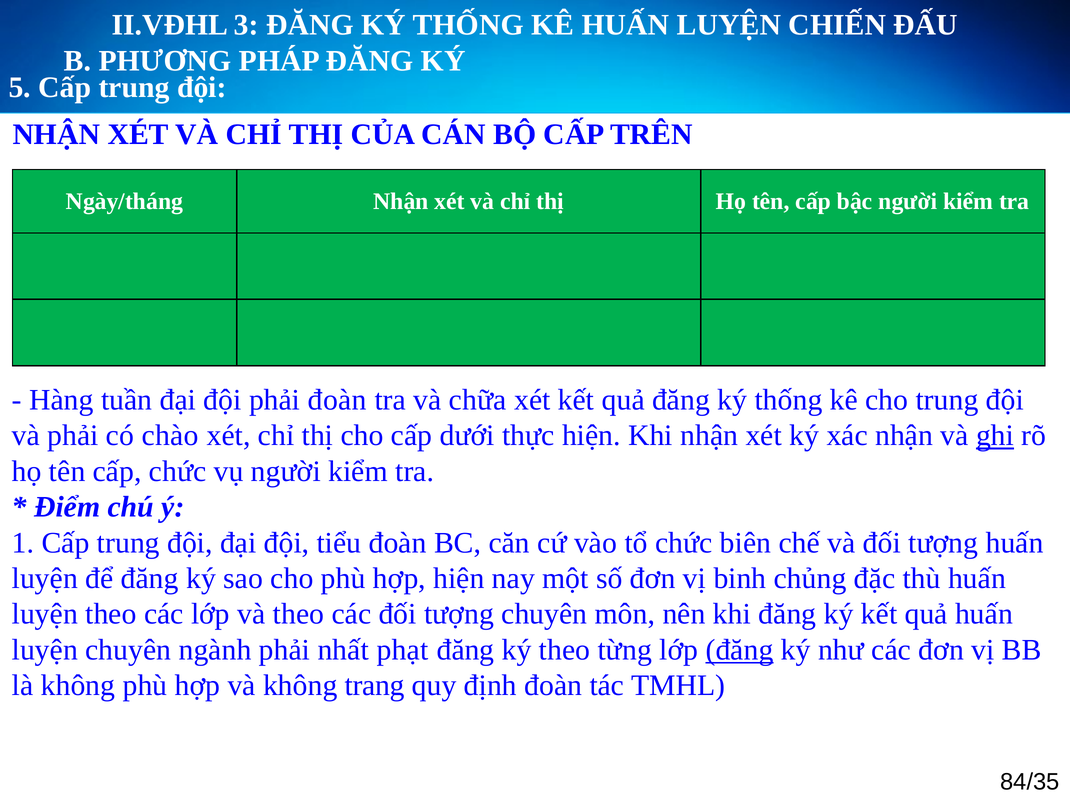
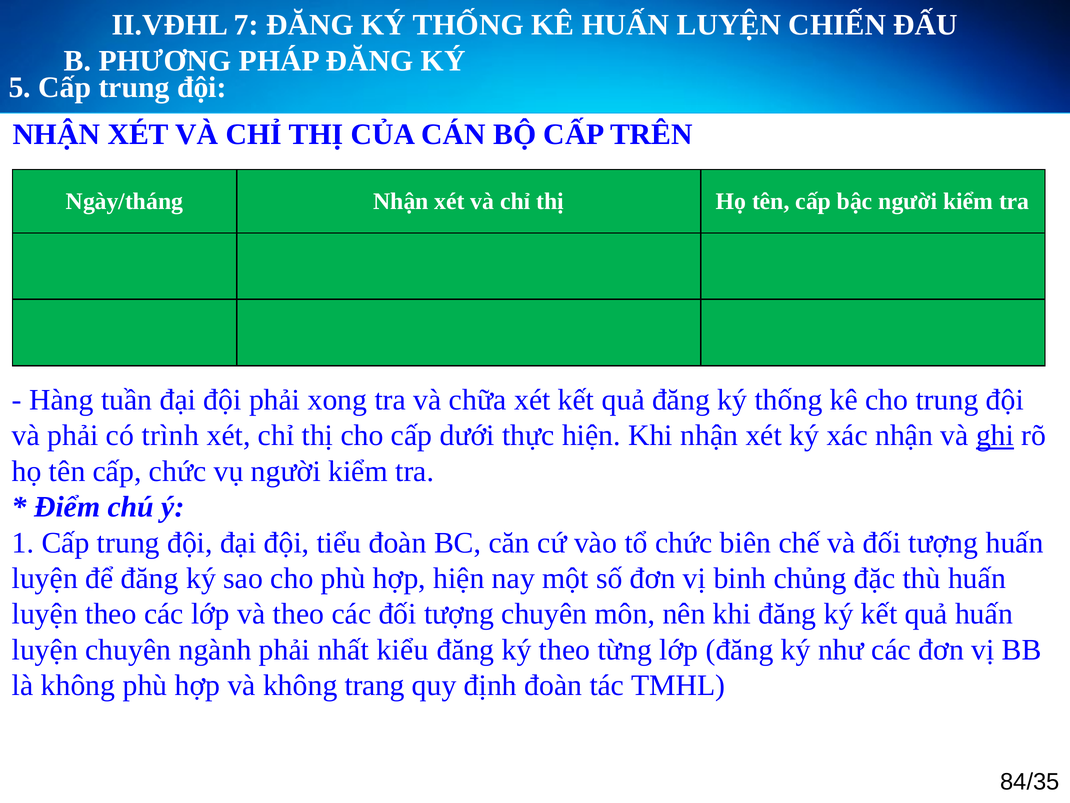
3: 3 -> 7
phải đoàn: đoàn -> xong
chào: chào -> trình
phạt: phạt -> kiểu
đăng at (740, 649) underline: present -> none
